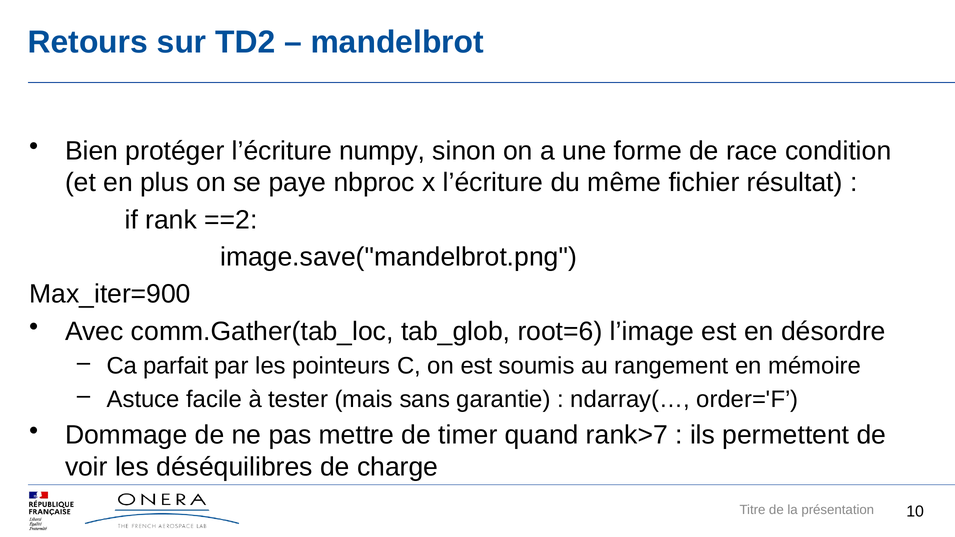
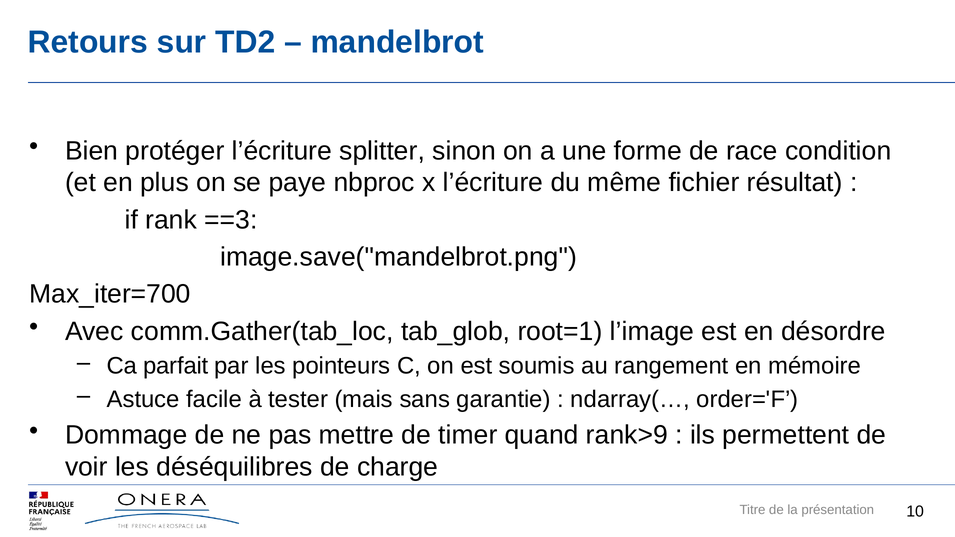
numpy: numpy -> splitter
==2: ==2 -> ==3
Max_iter=900: Max_iter=900 -> Max_iter=700
root=6: root=6 -> root=1
rank>7: rank>7 -> rank>9
